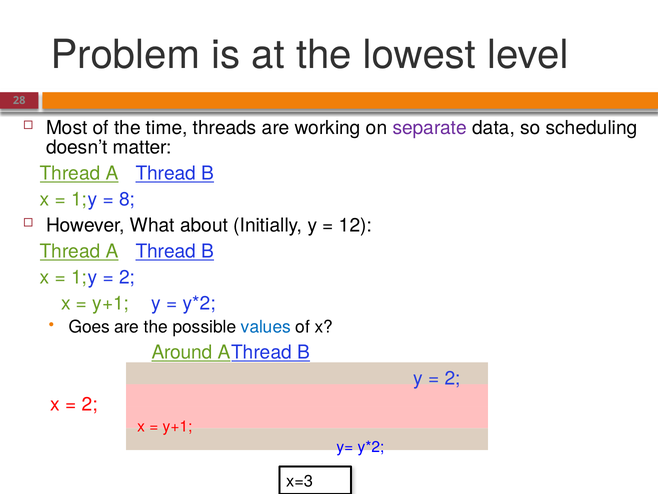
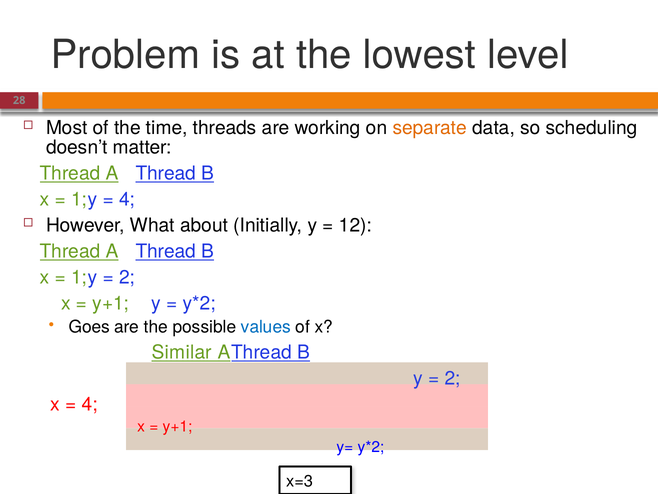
separate colour: purple -> orange
8 at (127, 199): 8 -> 4
Around: Around -> Similar
2 at (90, 404): 2 -> 4
